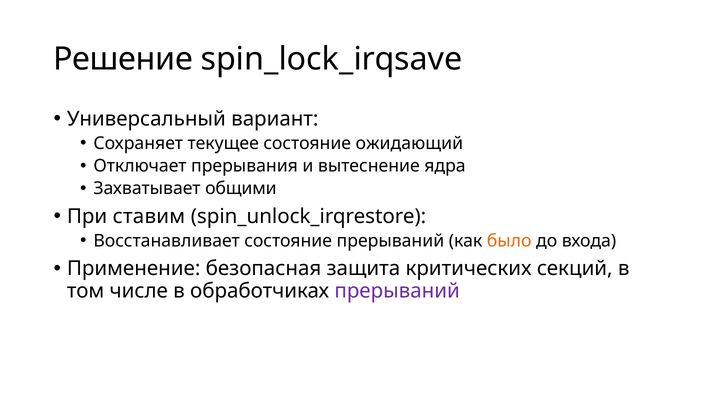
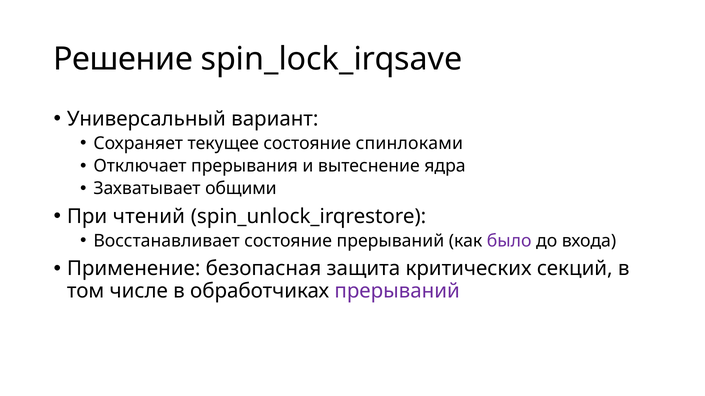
ожидающий: ожидающий -> спинлоками
ставим: ставим -> чтений
было colour: orange -> purple
